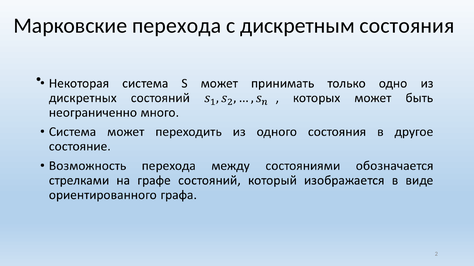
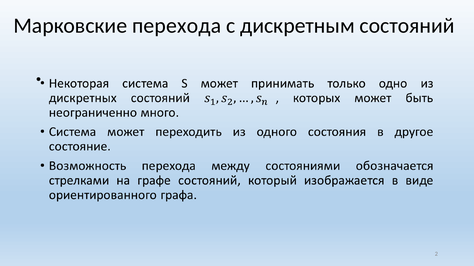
состояния: состояния -> состояний
